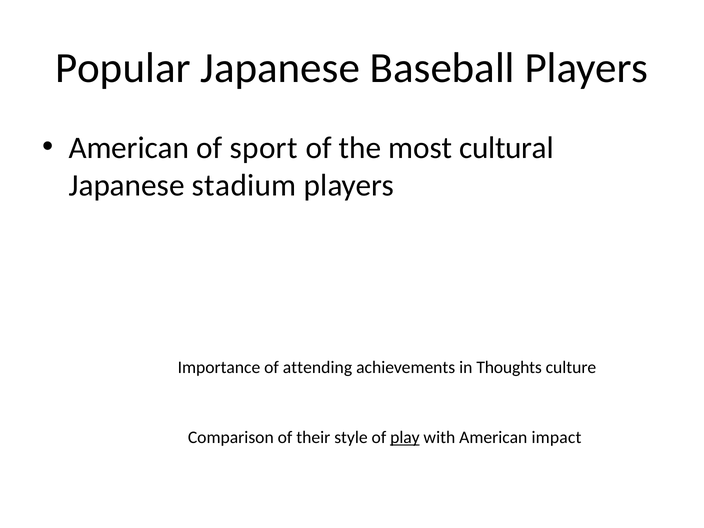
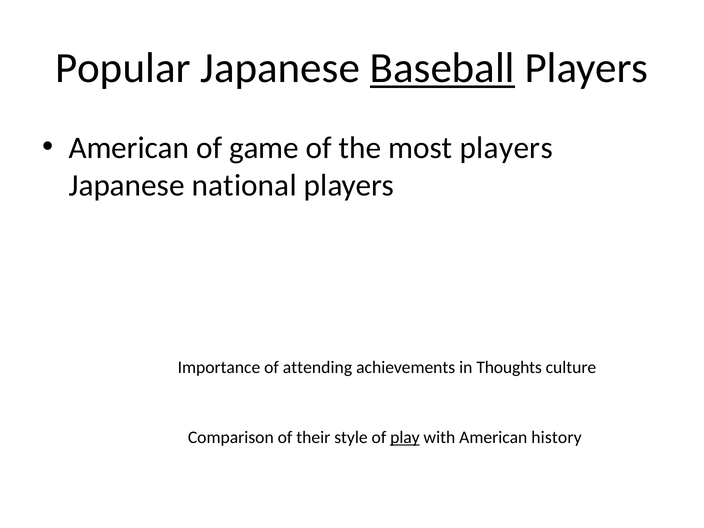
Baseball underline: none -> present
sport: sport -> game
most cultural: cultural -> players
stadium: stadium -> national
impact: impact -> history
